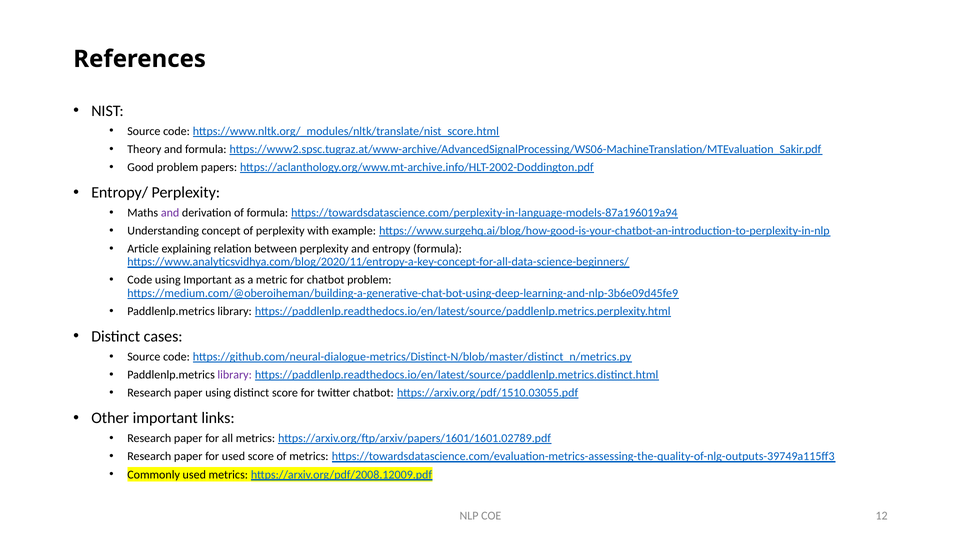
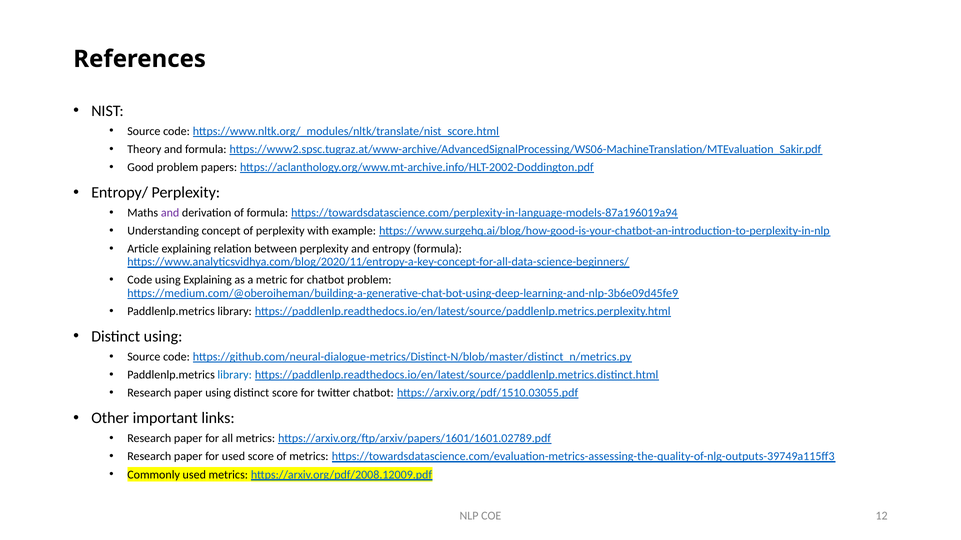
using Important: Important -> Explaining
Distinct cases: cases -> using
library at (235, 375) colour: purple -> blue
